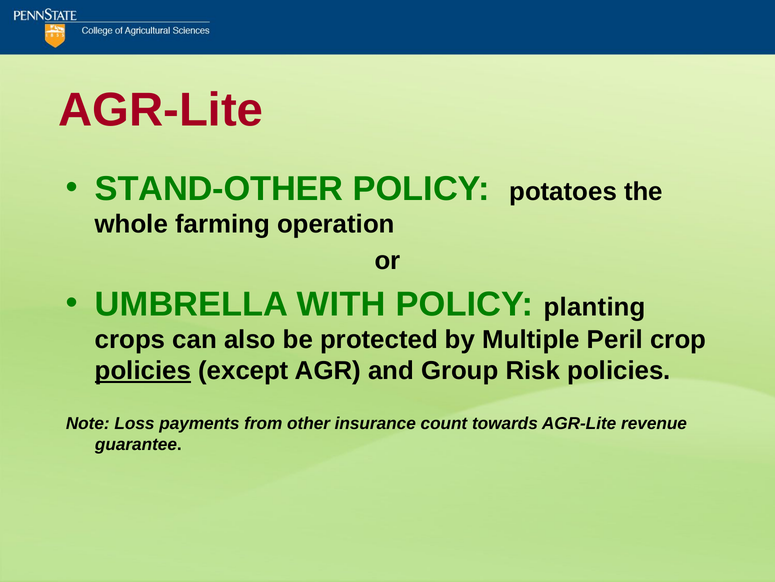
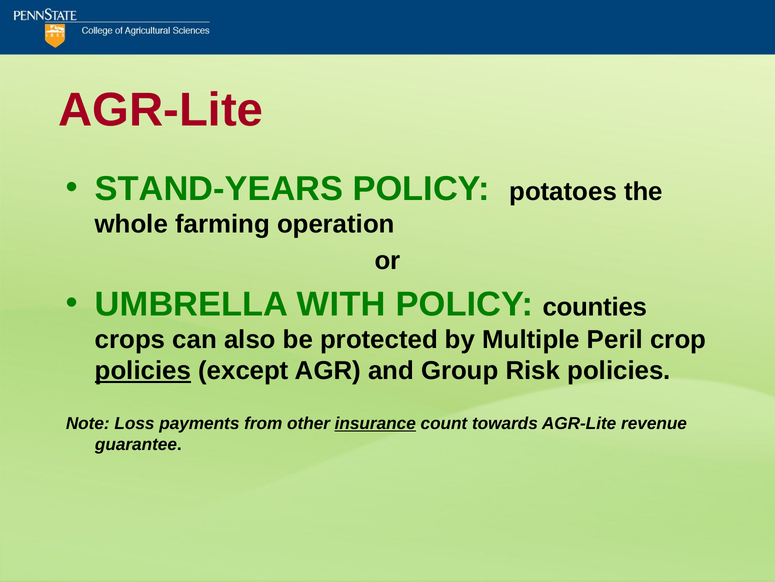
STAND-OTHER: STAND-OTHER -> STAND-YEARS
planting: planting -> counties
insurance underline: none -> present
